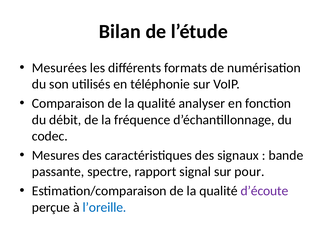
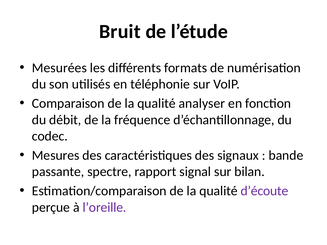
Bilan: Bilan -> Bruit
pour: pour -> bilan
l’oreille colour: blue -> purple
